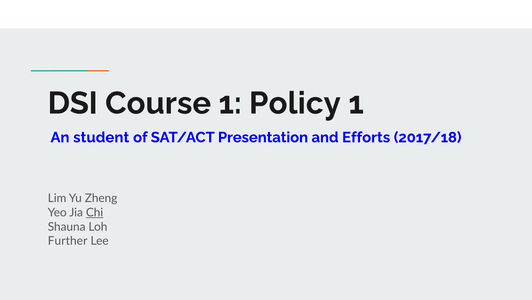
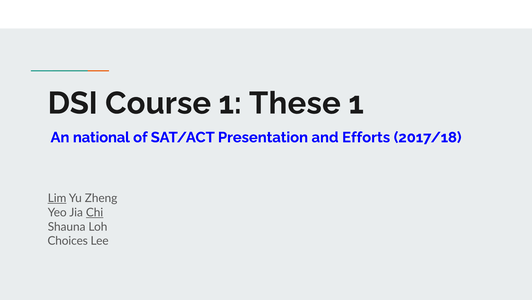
Policy: Policy -> These
student: student -> national
Lim underline: none -> present
Further: Further -> Choices
